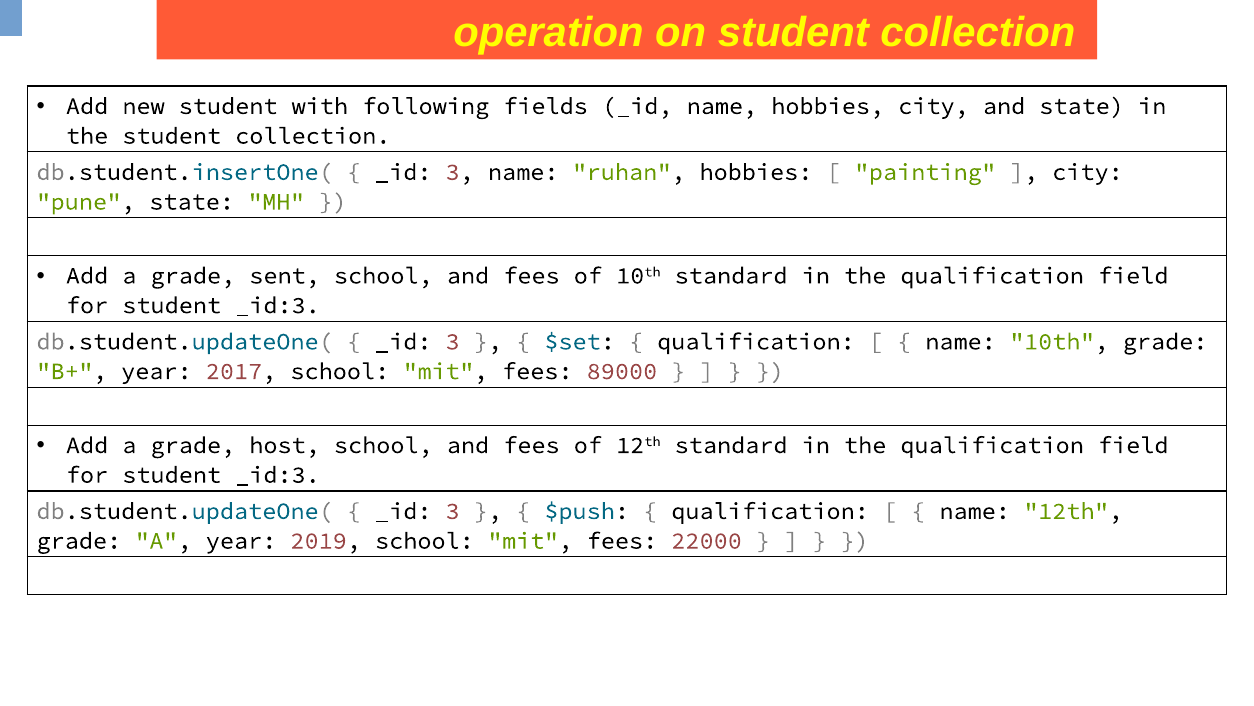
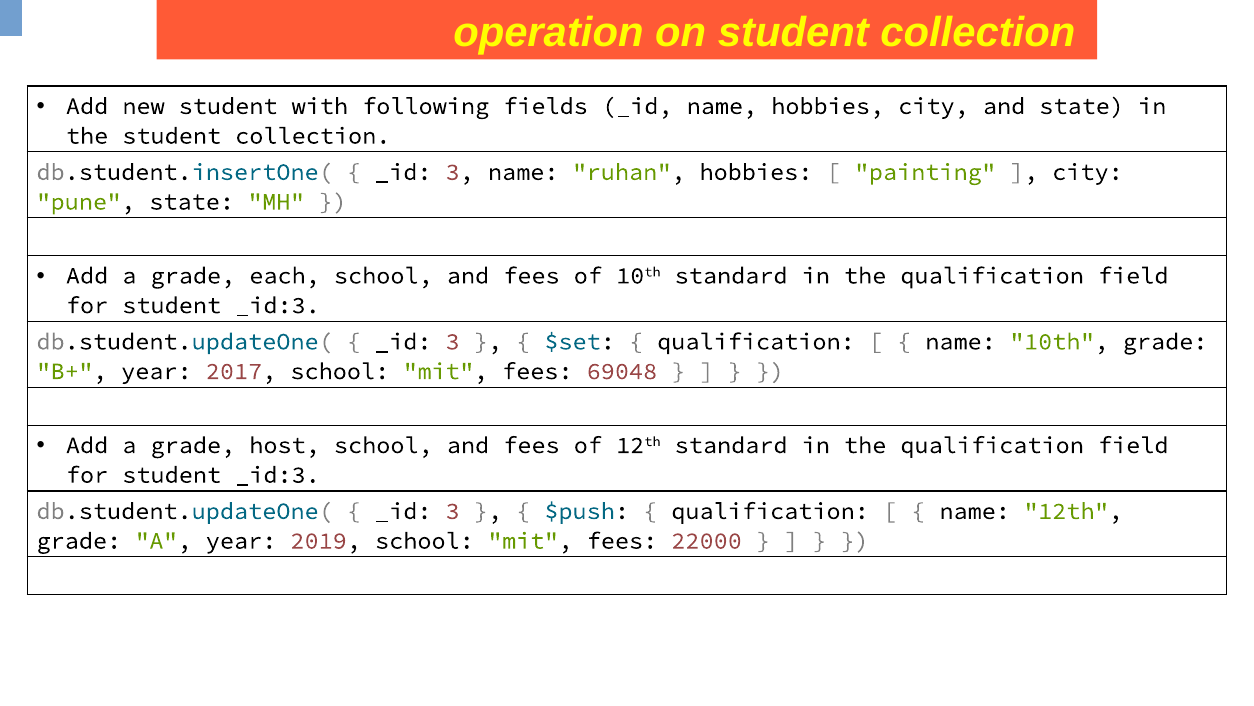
sent: sent -> each
89000: 89000 -> 69048
